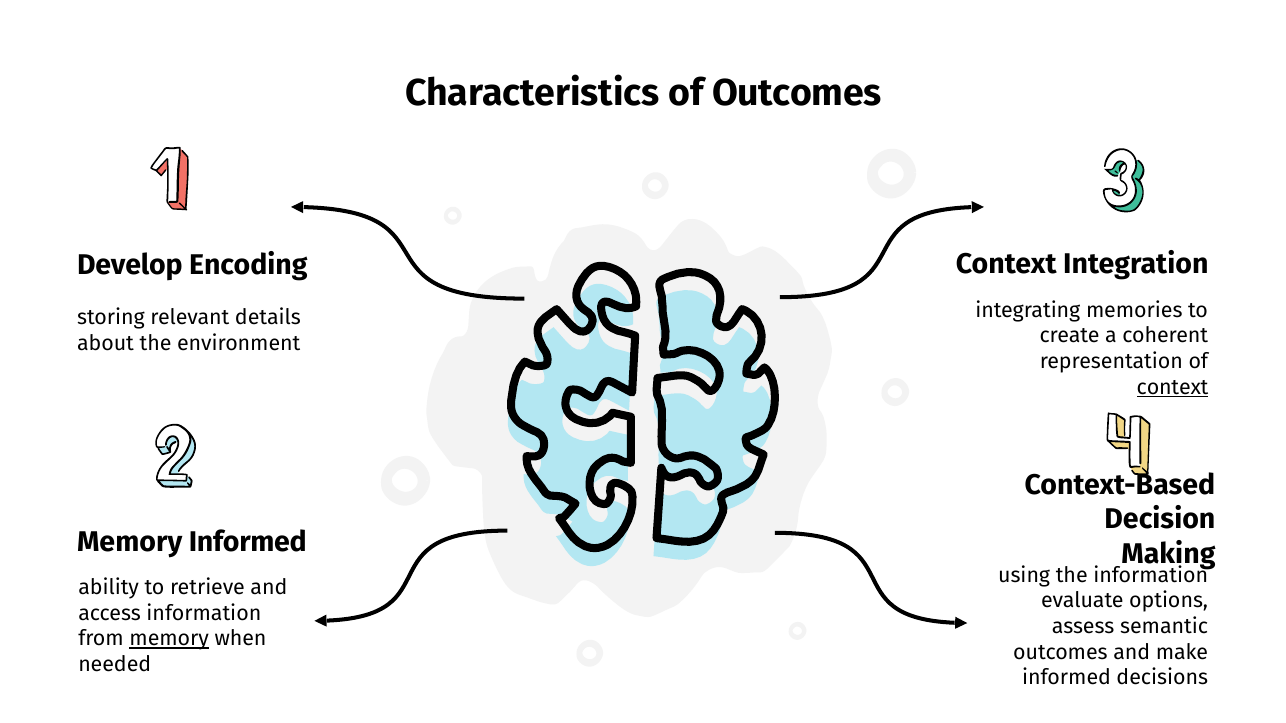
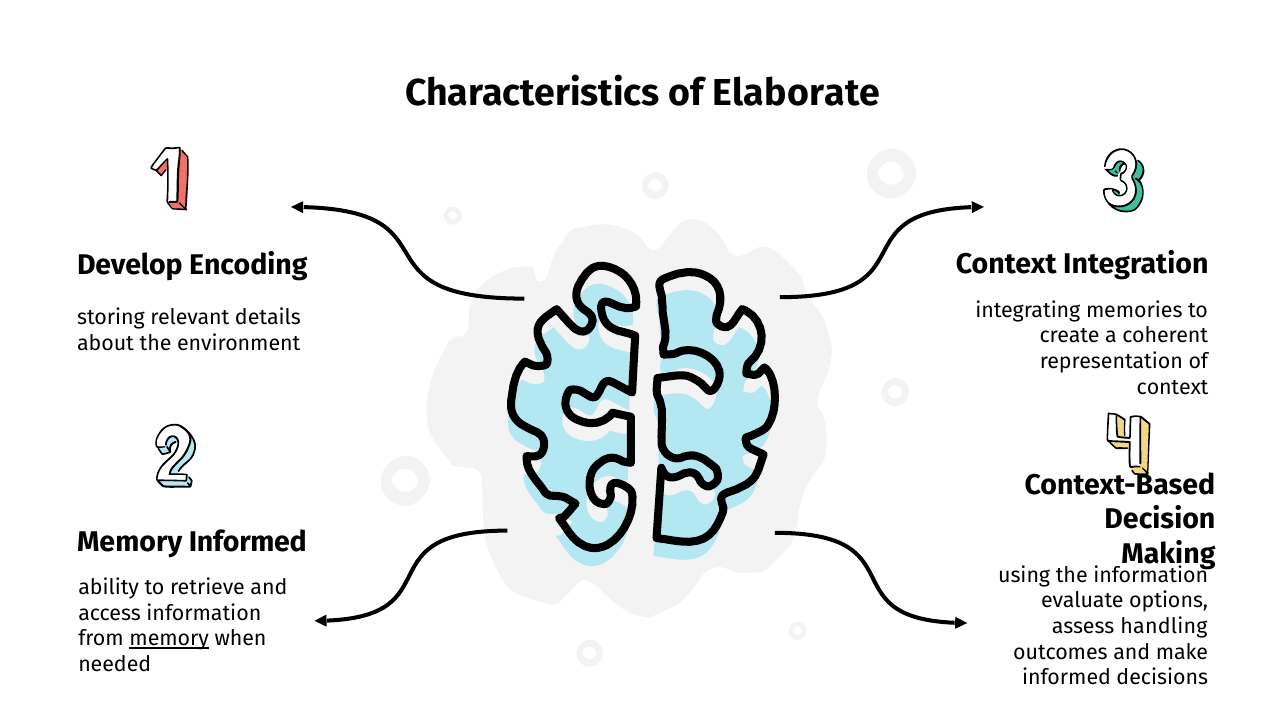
of Outcomes: Outcomes -> Elaborate
context at (1173, 387) underline: present -> none
semantic: semantic -> handling
